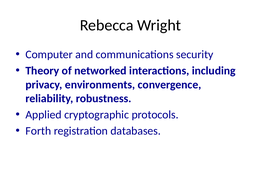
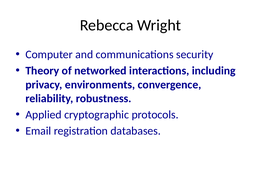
Forth: Forth -> Email
